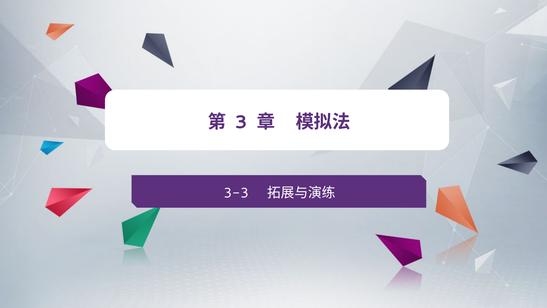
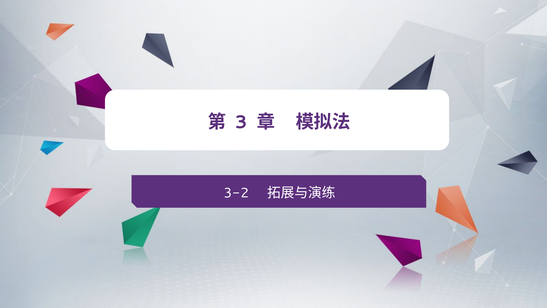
3-3: 3-3 -> 3-2
